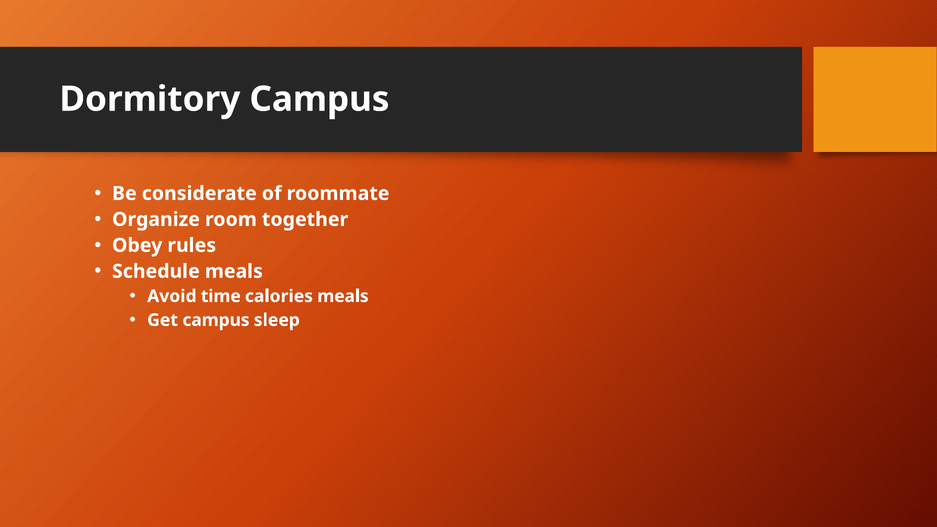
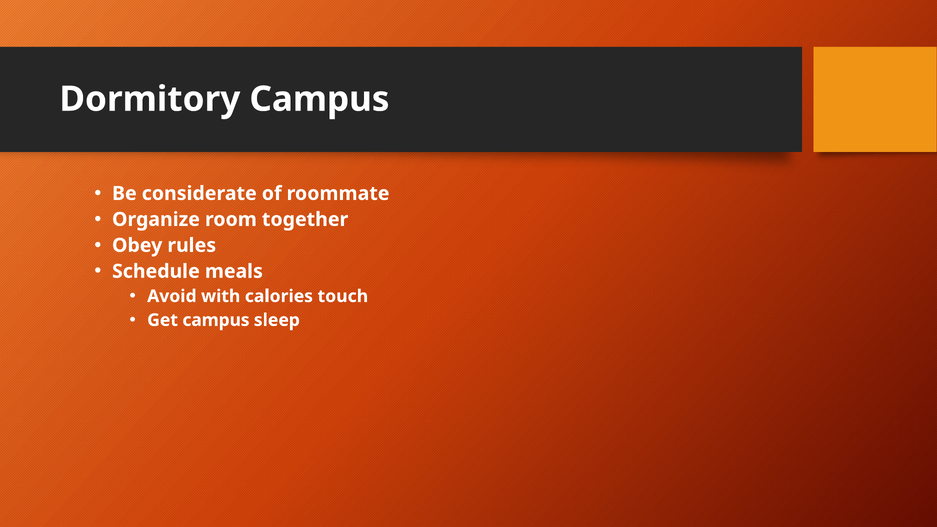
time: time -> with
calories meals: meals -> touch
